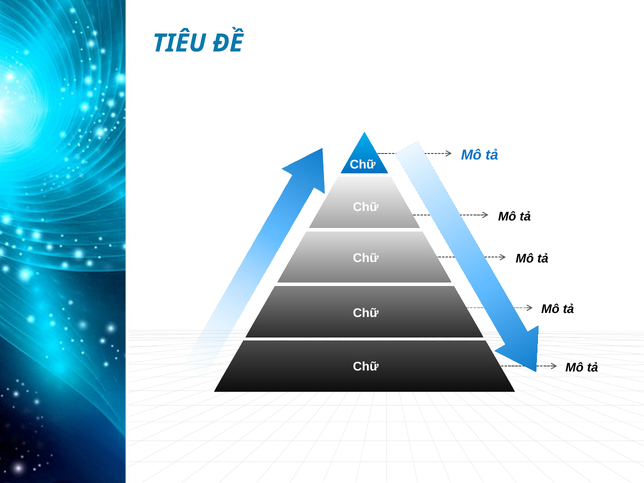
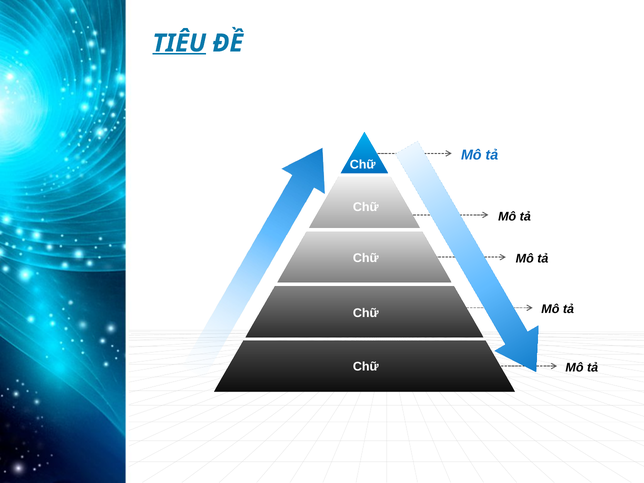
TIÊU underline: none -> present
